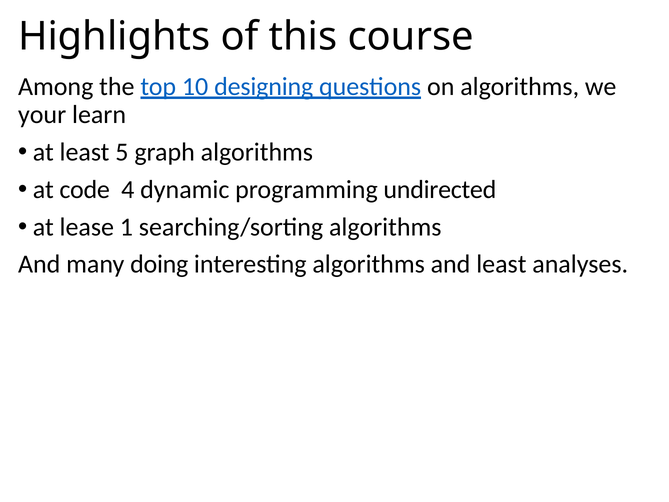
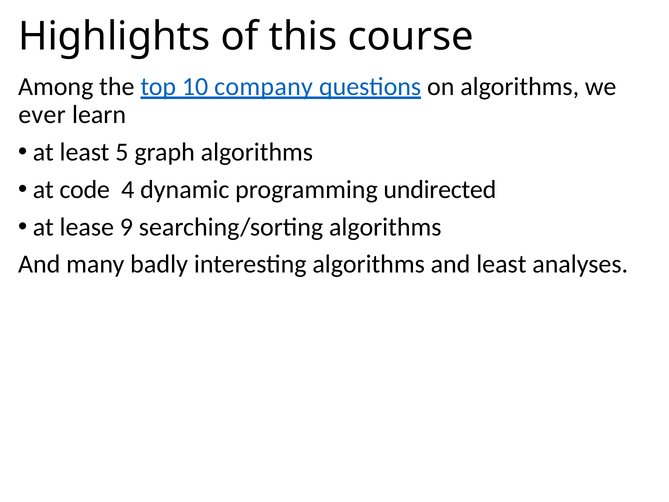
designing: designing -> company
your: your -> ever
1: 1 -> 9
doing: doing -> badly
